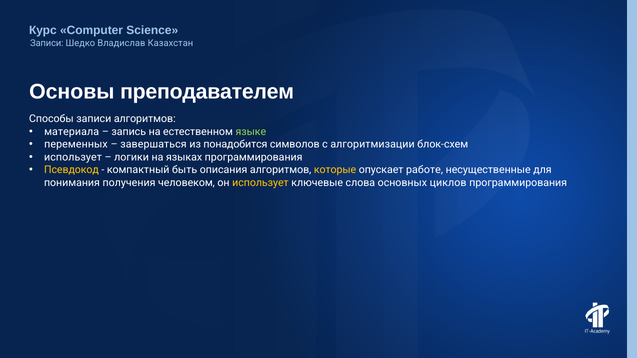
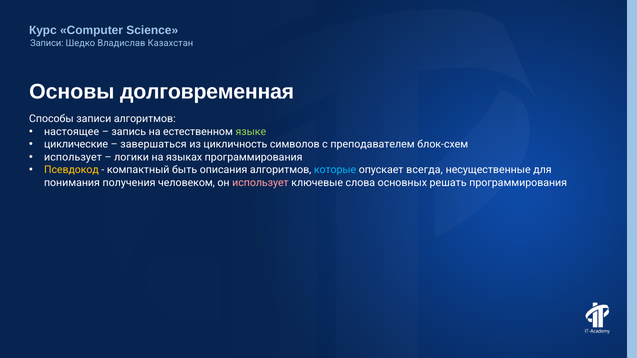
преподавателем: преподавателем -> долговременная
материала: материала -> настоящее
переменных: переменных -> циклические
понадобится: понадобится -> цикличность
алгоритмизации: алгоритмизации -> преподавателем
которые colour: yellow -> light blue
работе: работе -> всегда
использует at (260, 183) colour: yellow -> pink
циклов: циклов -> решать
